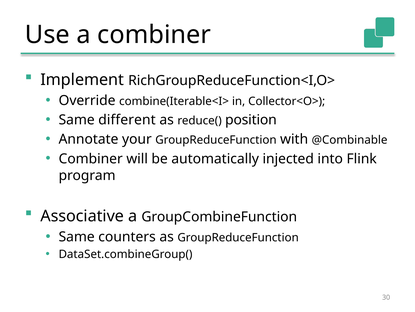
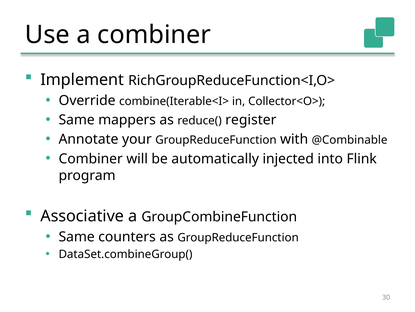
different: different -> mappers
position: position -> register
